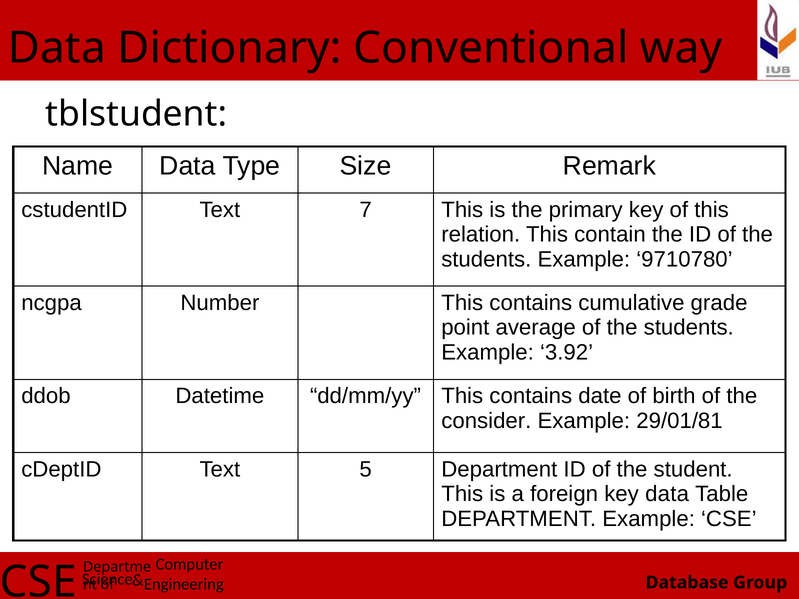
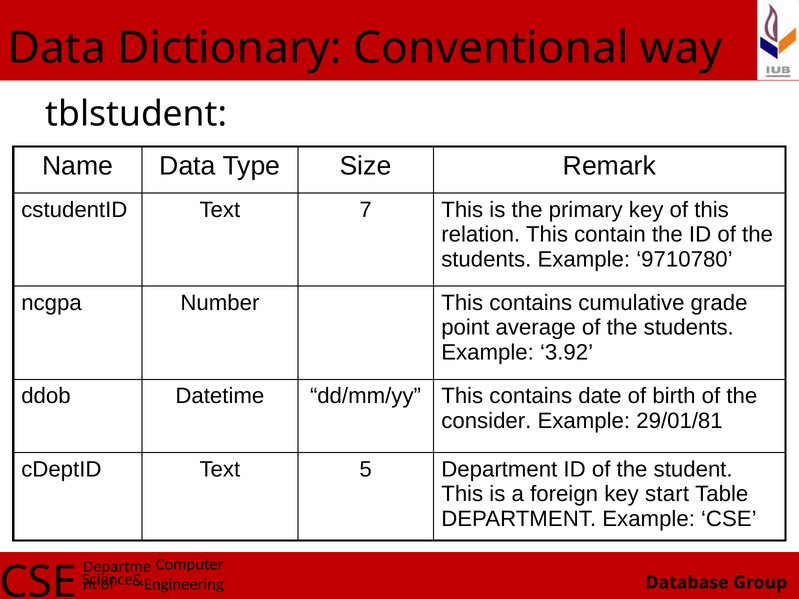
key data: data -> start
